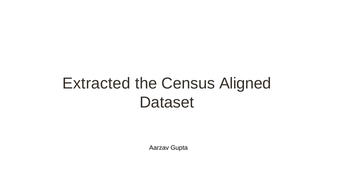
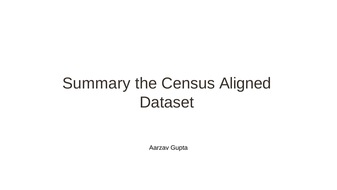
Extracted: Extracted -> Summary
